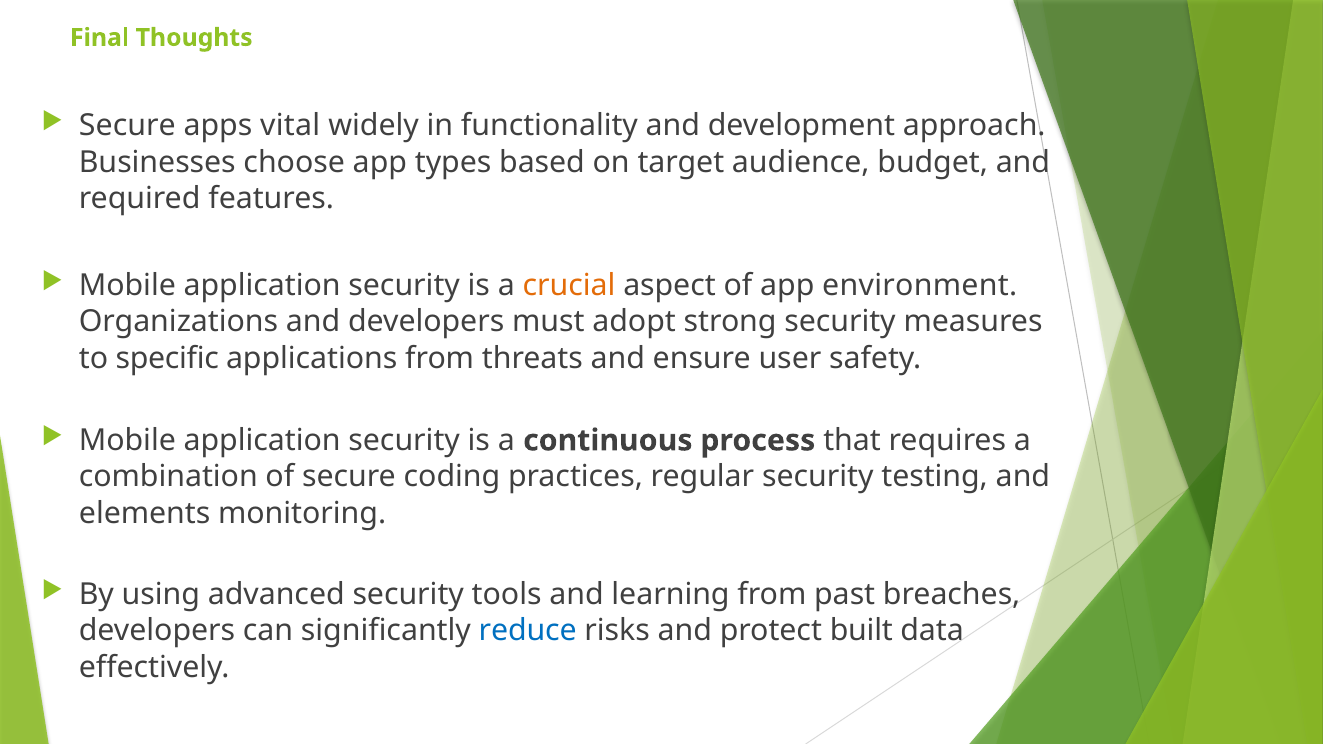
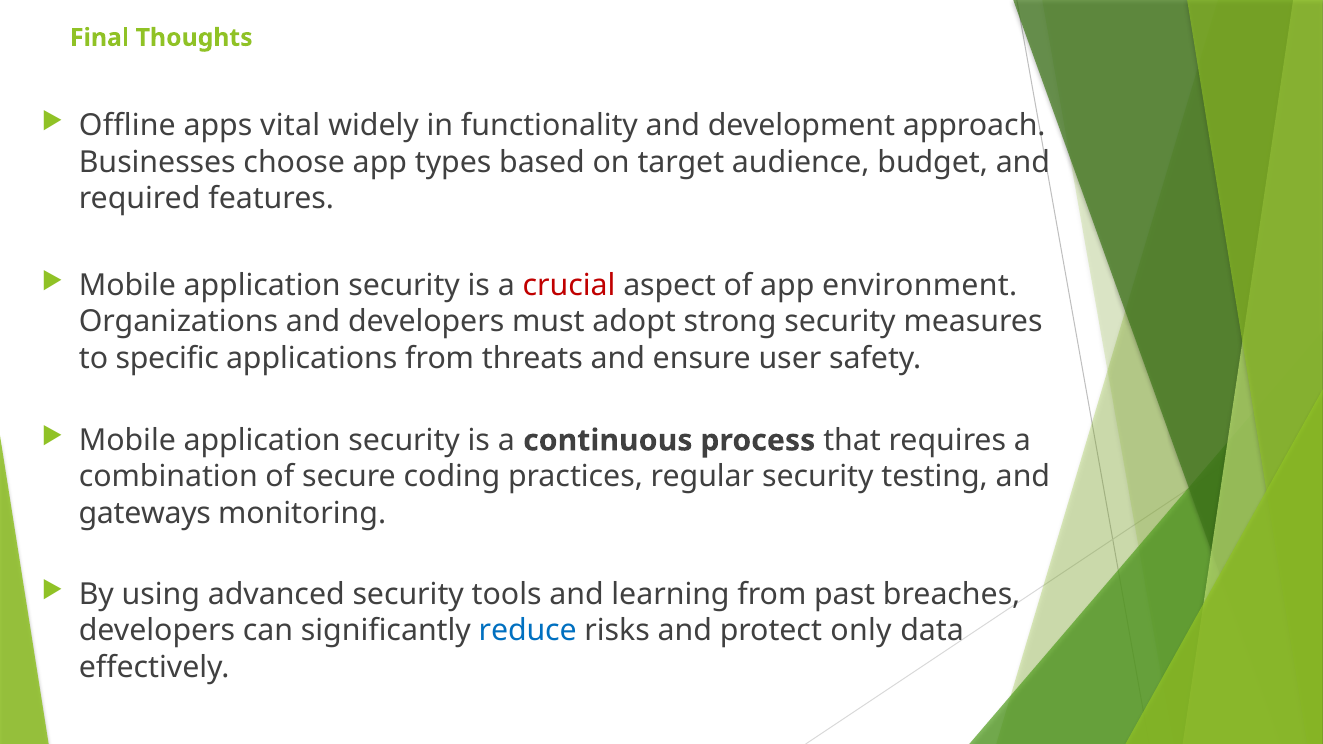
Secure at (127, 126): Secure -> Offline
crucial colour: orange -> red
elements: elements -> gateways
built: built -> only
